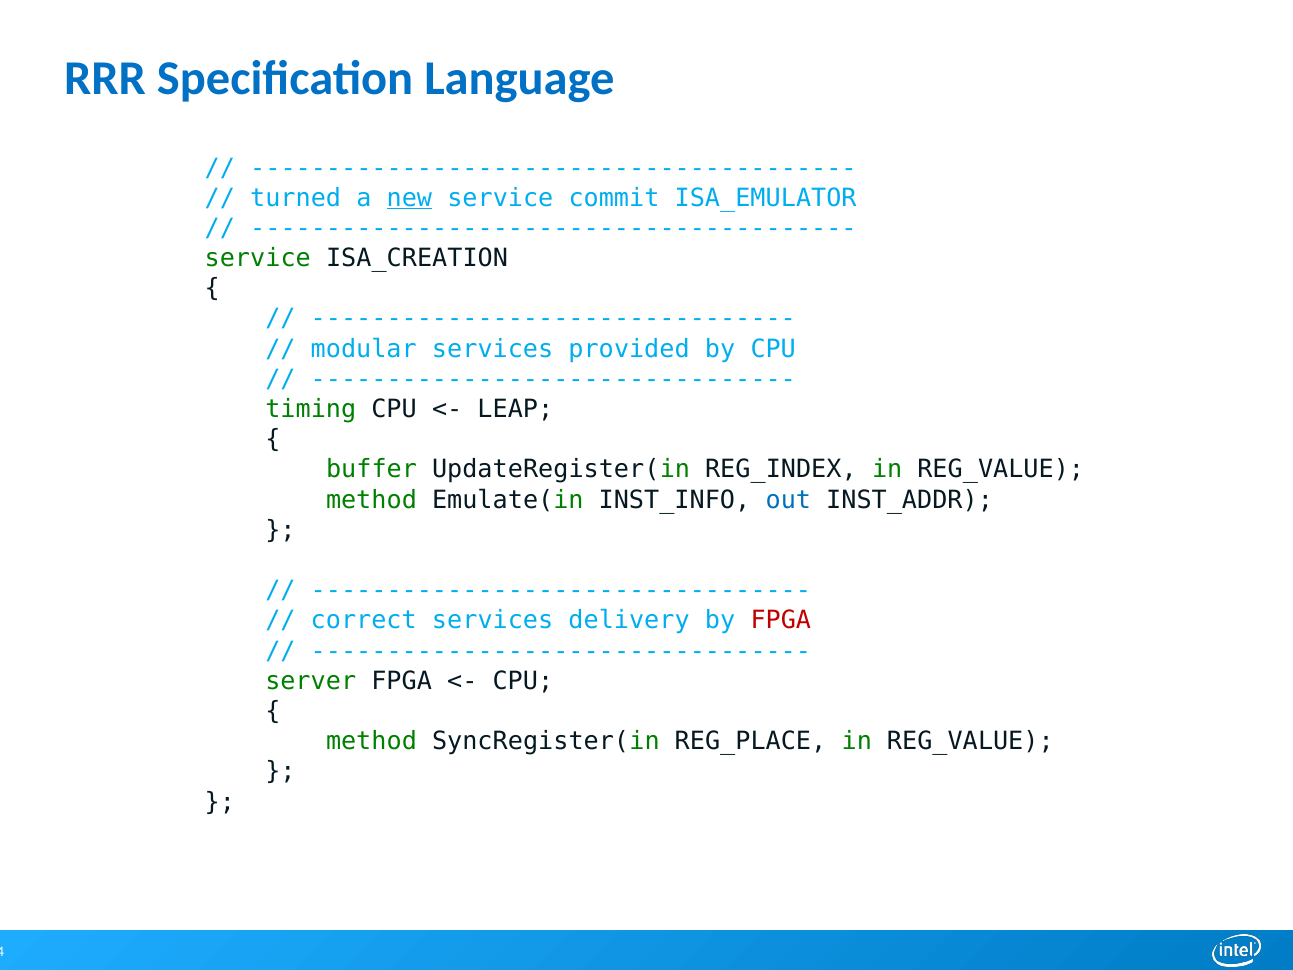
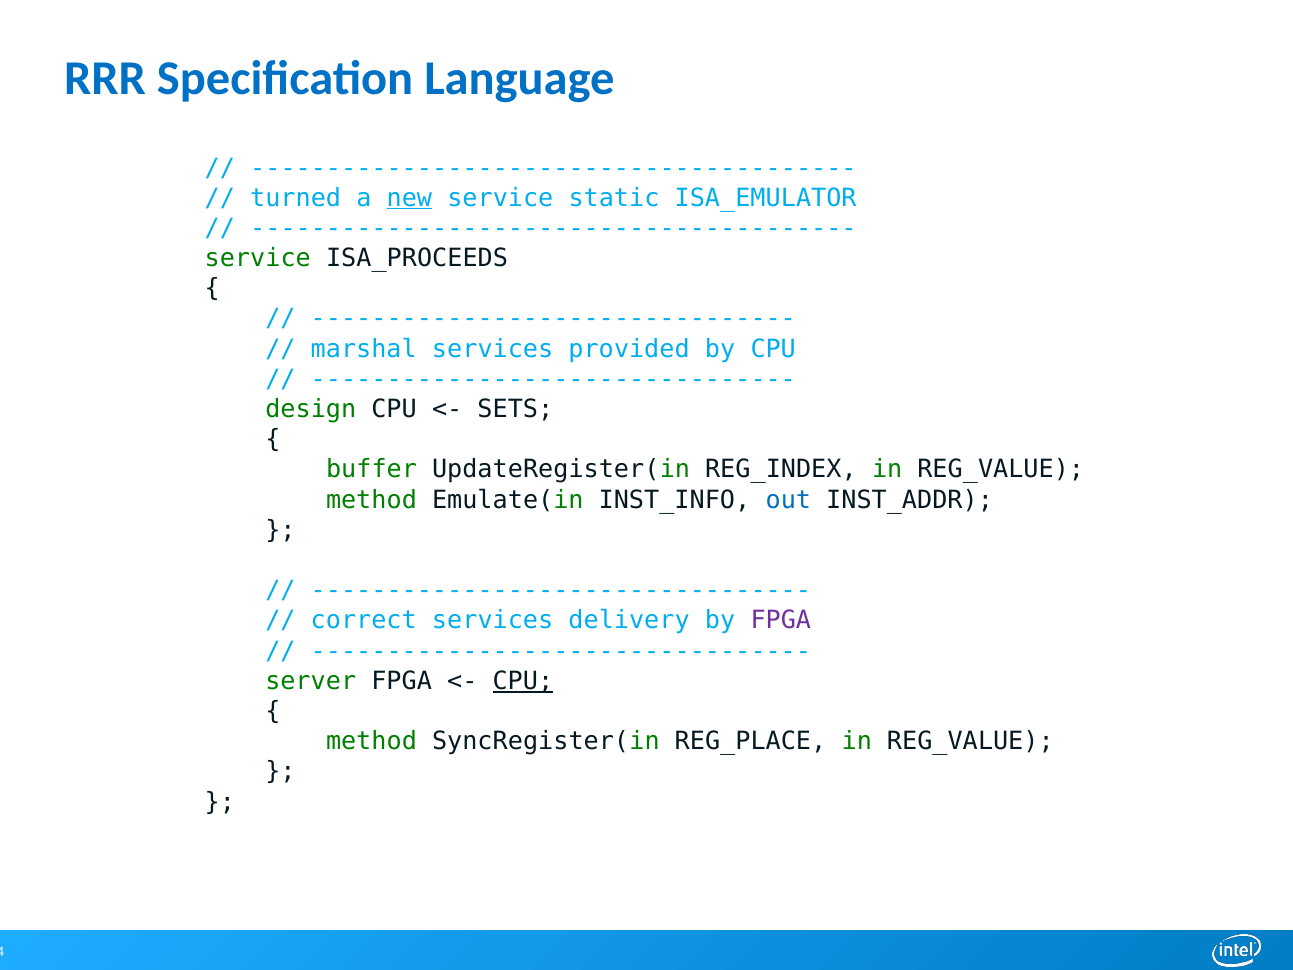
commit: commit -> static
ISA_CREATION: ISA_CREATION -> ISA_PROCEEDS
modular: modular -> marshal
timing: timing -> design
LEAP: LEAP -> SETS
FPGA at (781, 620) colour: red -> purple
CPU at (523, 681) underline: none -> present
